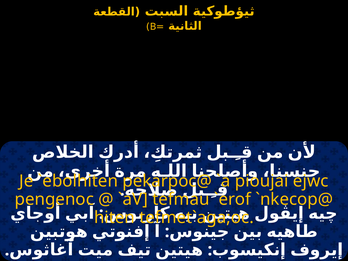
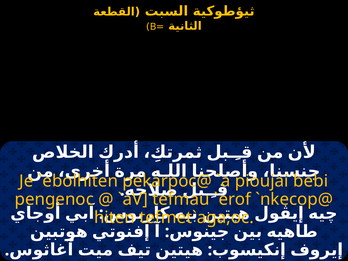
ejwc: ejwc -> bebi
